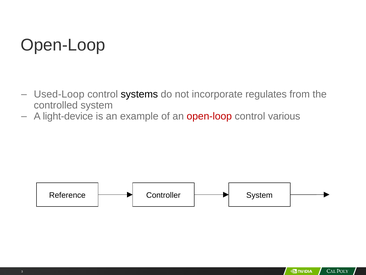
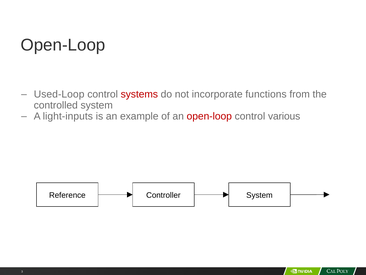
systems colour: black -> red
regulates: regulates -> functions
light-device: light-device -> light-inputs
